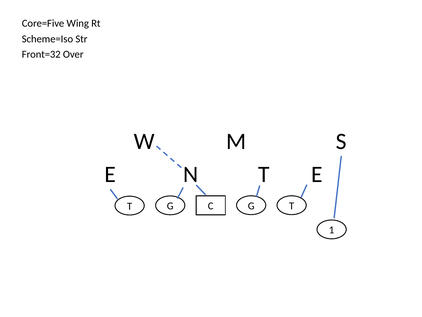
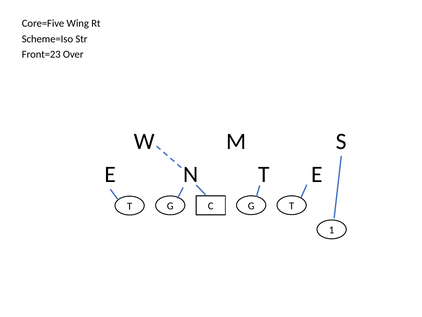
Front=32: Front=32 -> Front=23
